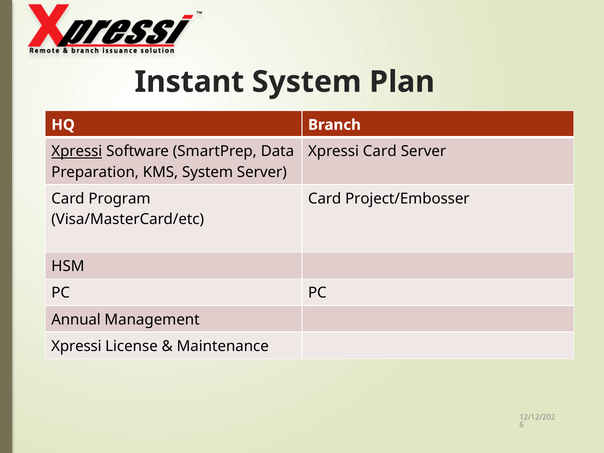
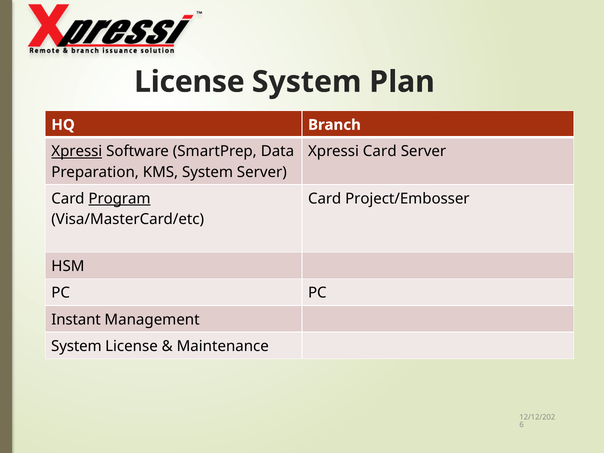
Instant at (189, 82): Instant -> License
Program underline: none -> present
Annual: Annual -> Instant
Xpressi at (76, 346): Xpressi -> System
